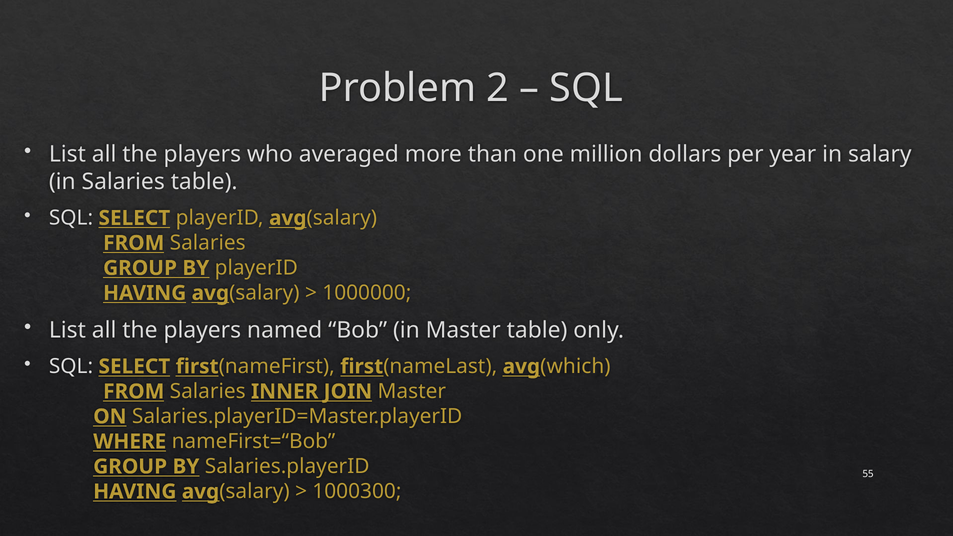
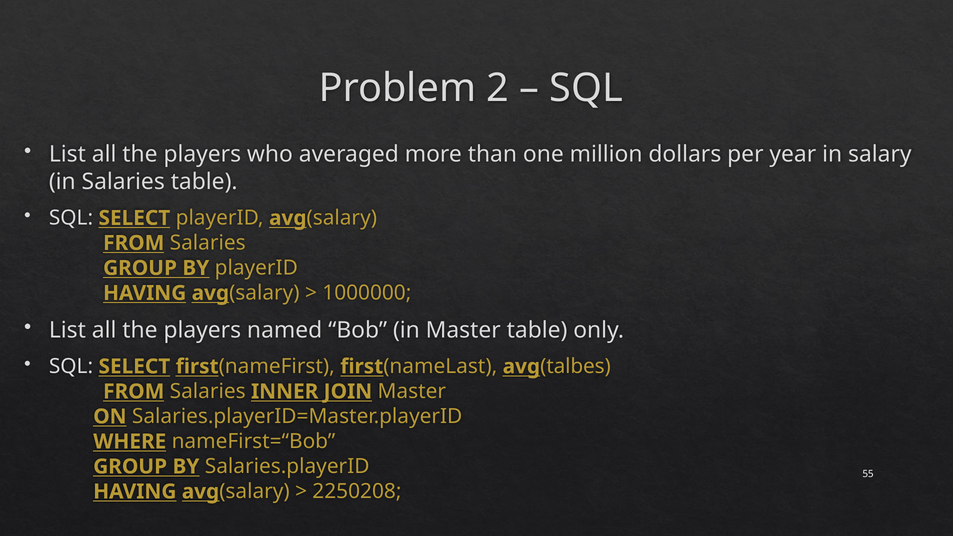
which: which -> talbes
1000300: 1000300 -> 2250208
